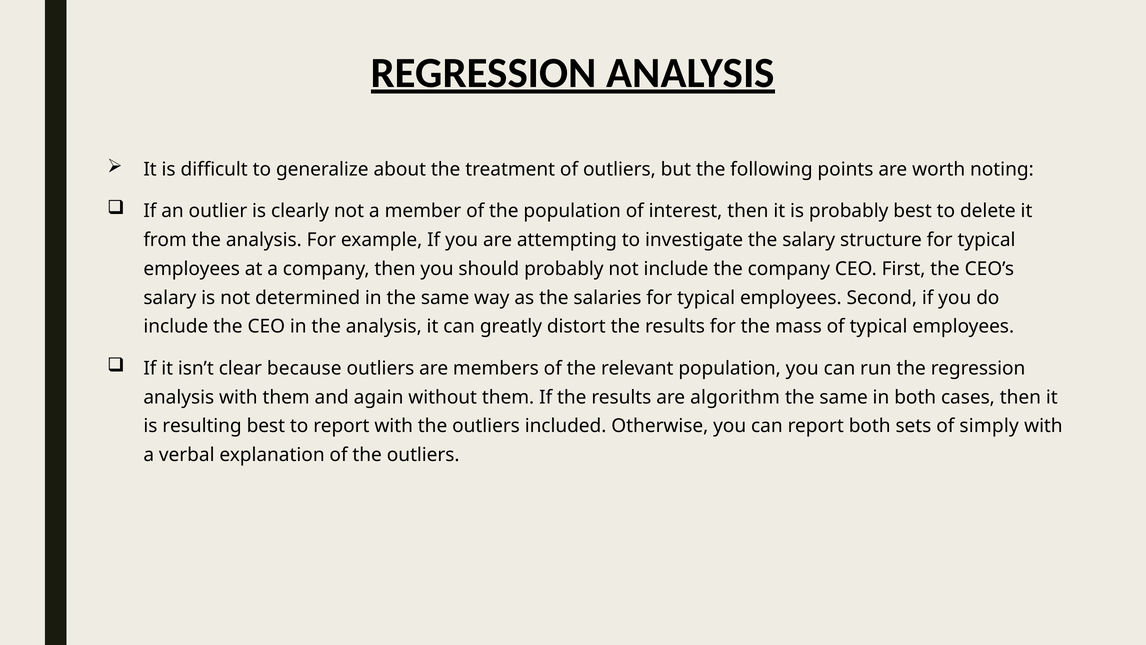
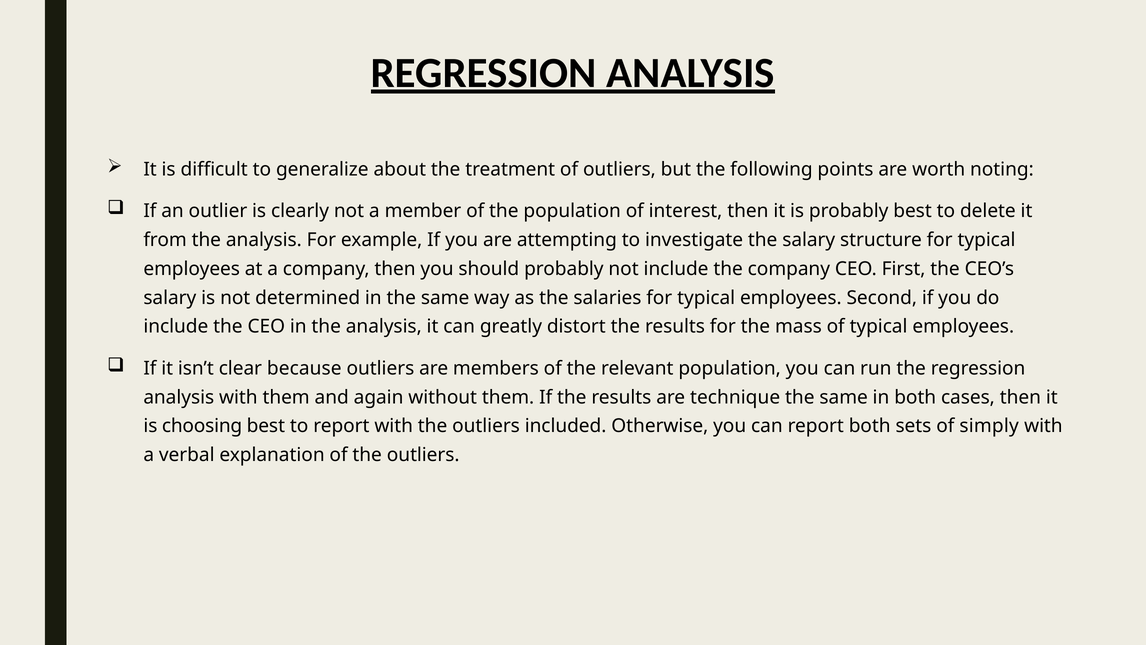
algorithm: algorithm -> technique
resulting: resulting -> choosing
